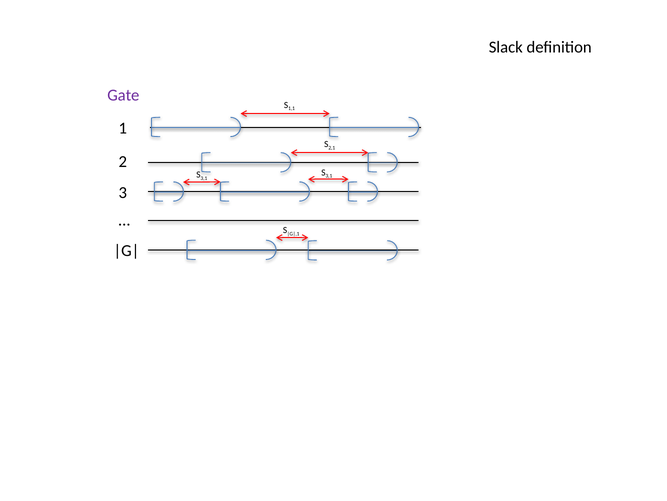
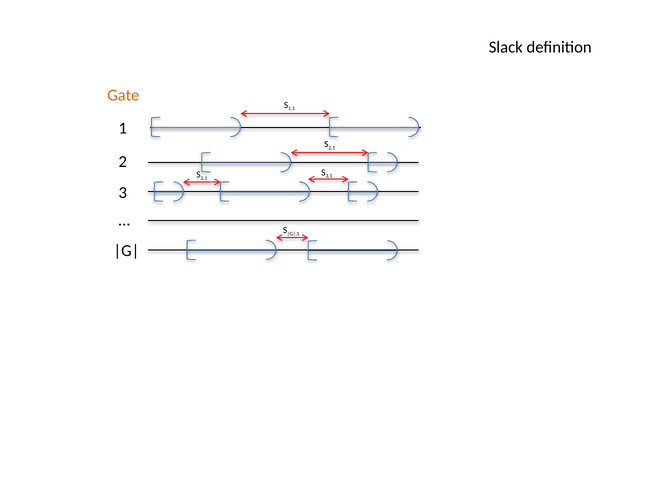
Gate colour: purple -> orange
